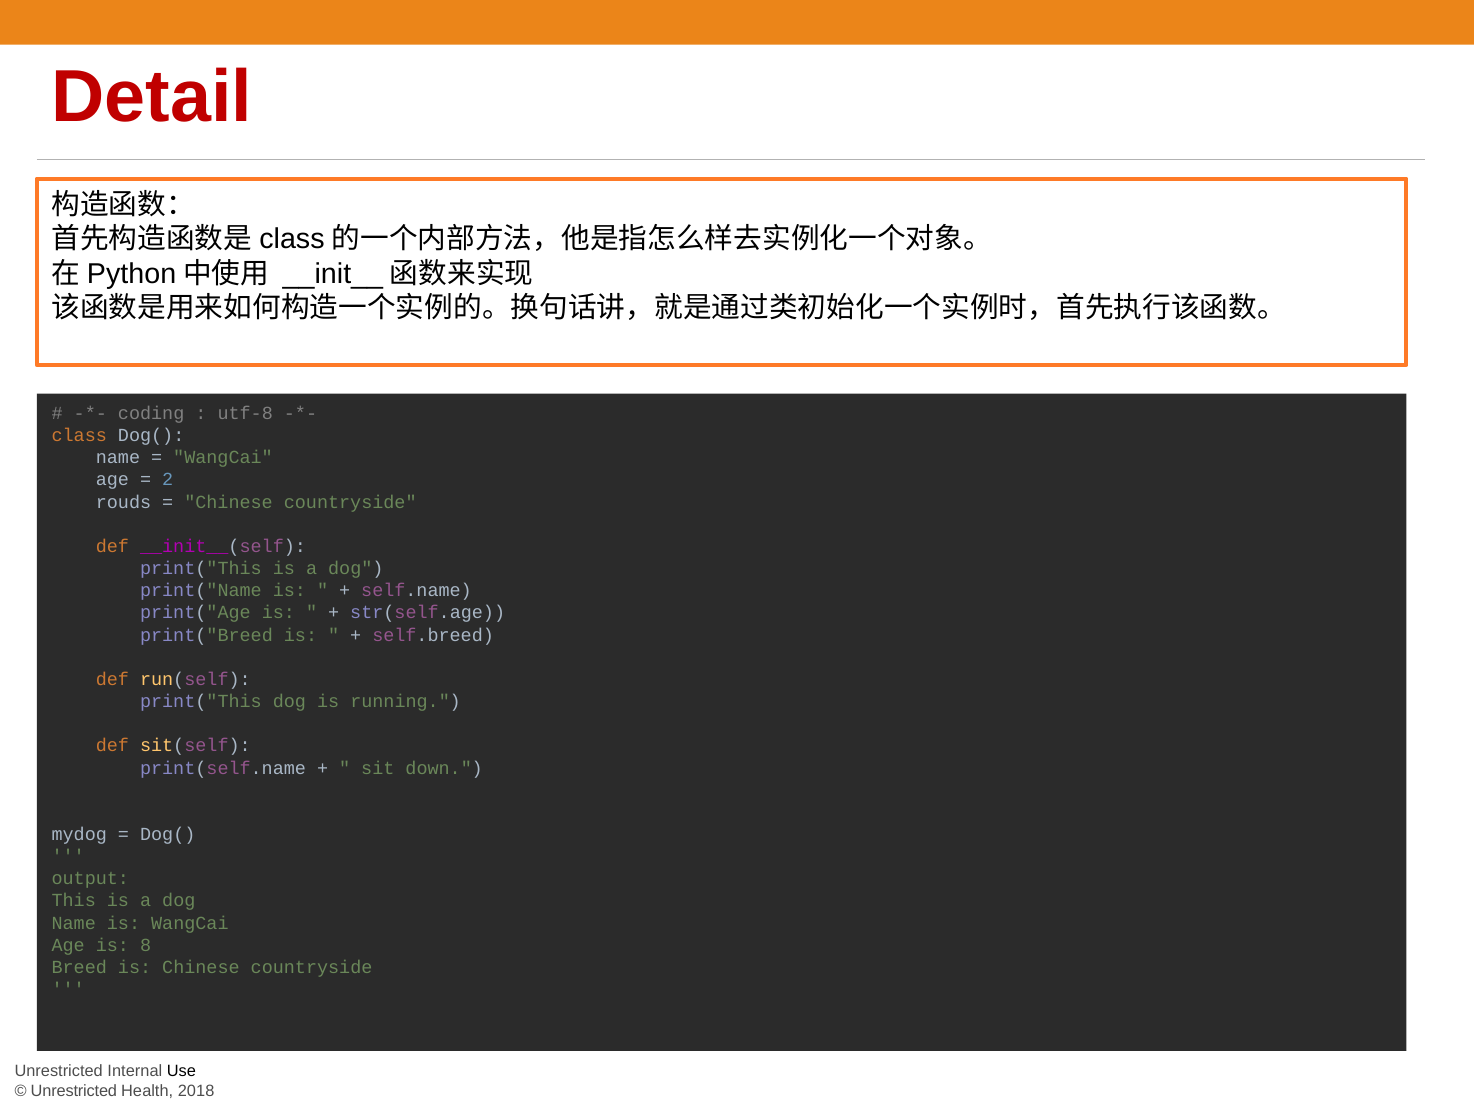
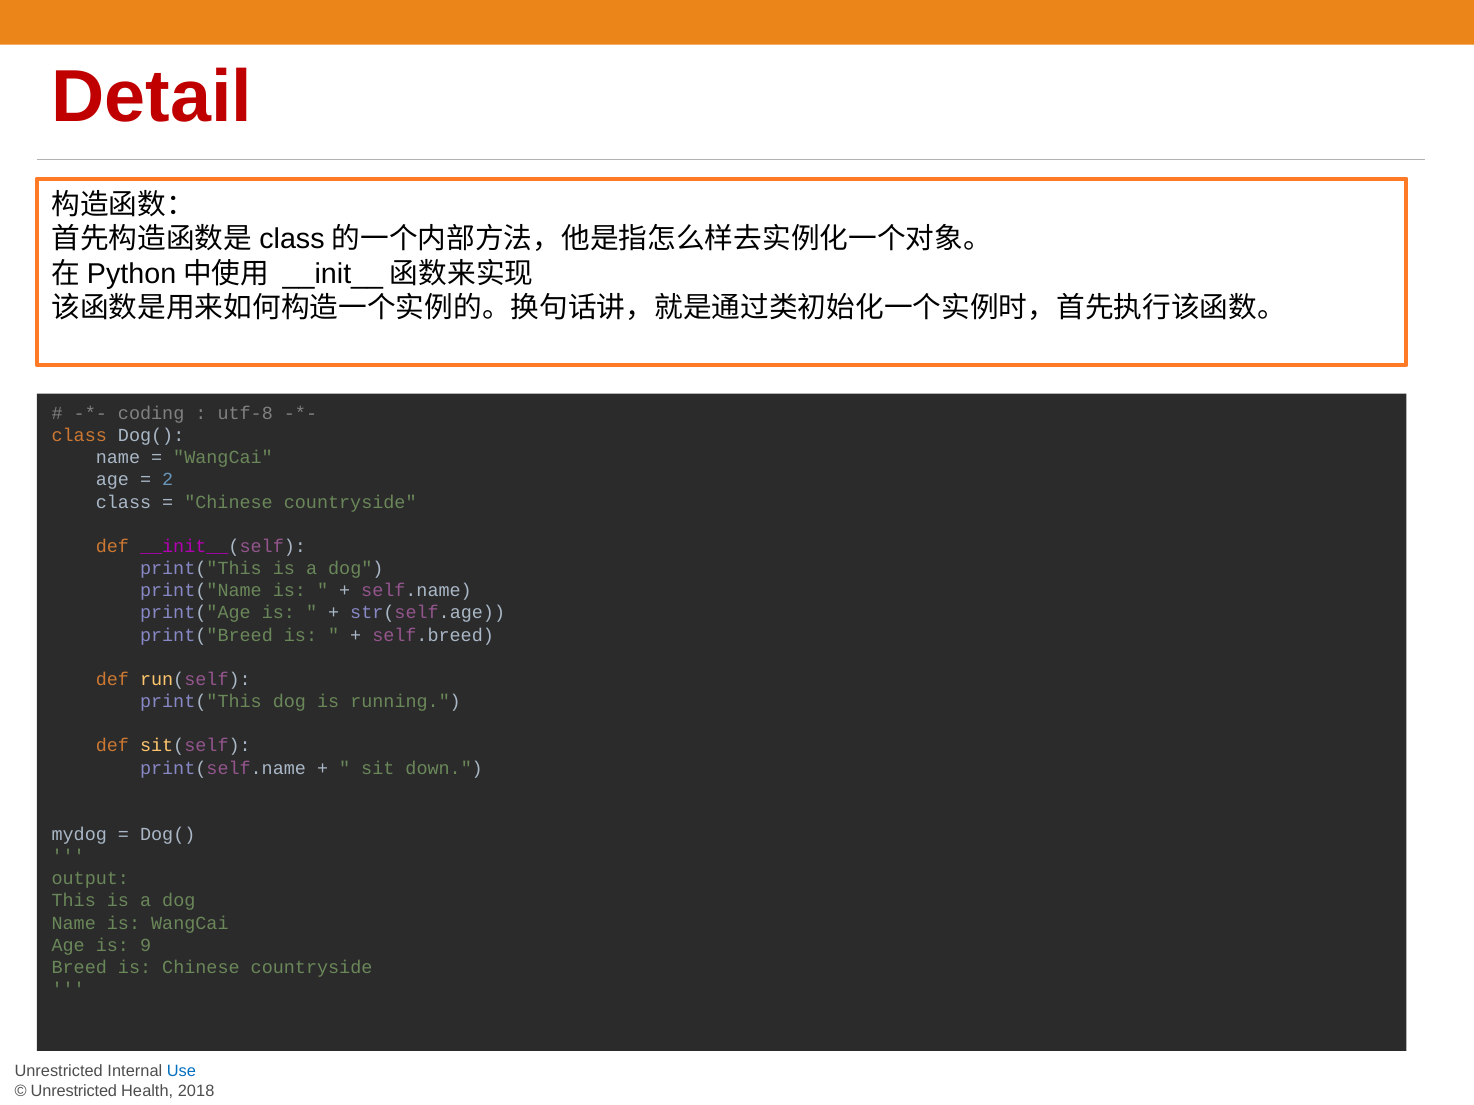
rouds at (123, 502): rouds -> class
8: 8 -> 9
Use colour: black -> blue
